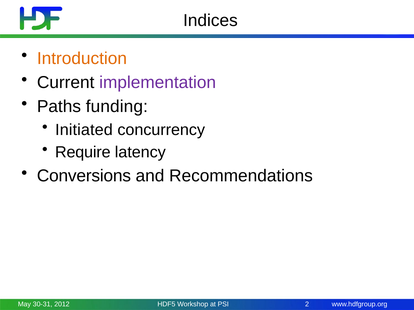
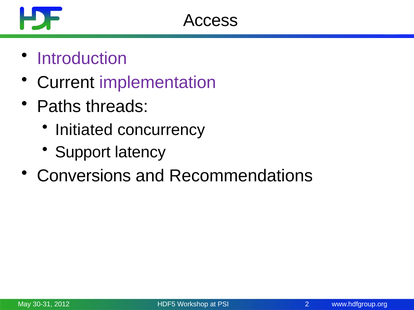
Indices: Indices -> Access
Introduction colour: orange -> purple
funding: funding -> threads
Require: Require -> Support
